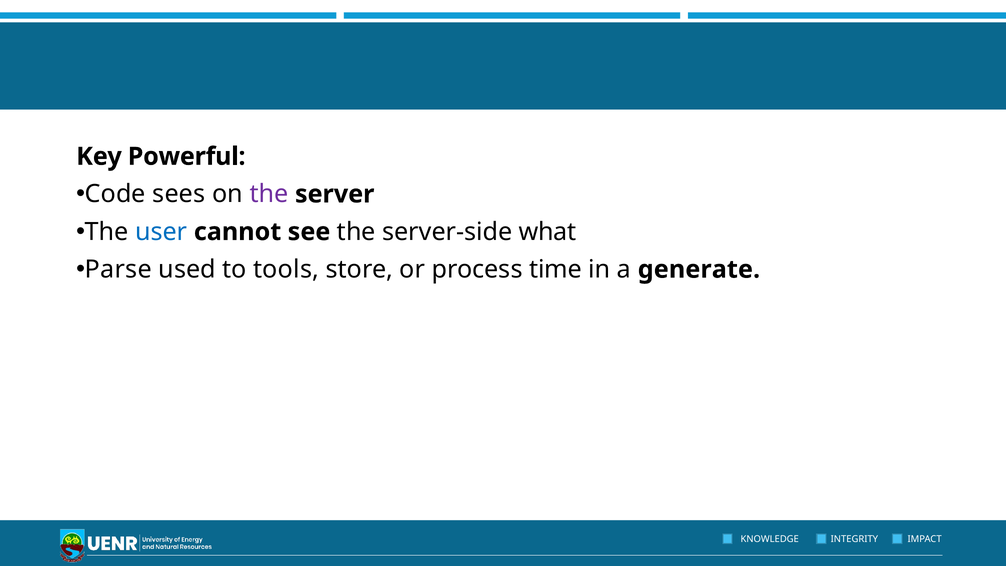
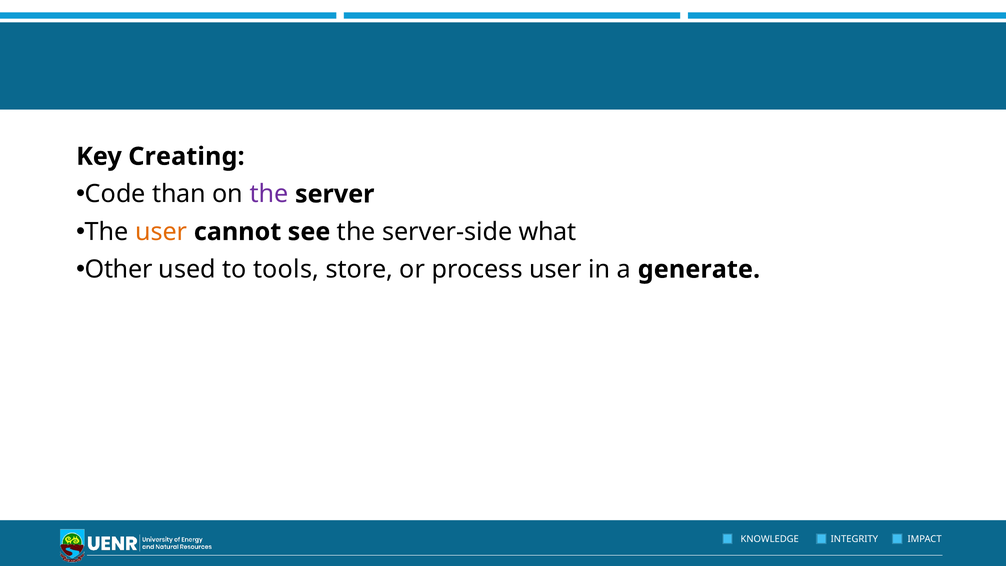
Powerful: Powerful -> Creating
sees: sees -> than
user at (161, 232) colour: blue -> orange
Parse: Parse -> Other
process time: time -> user
